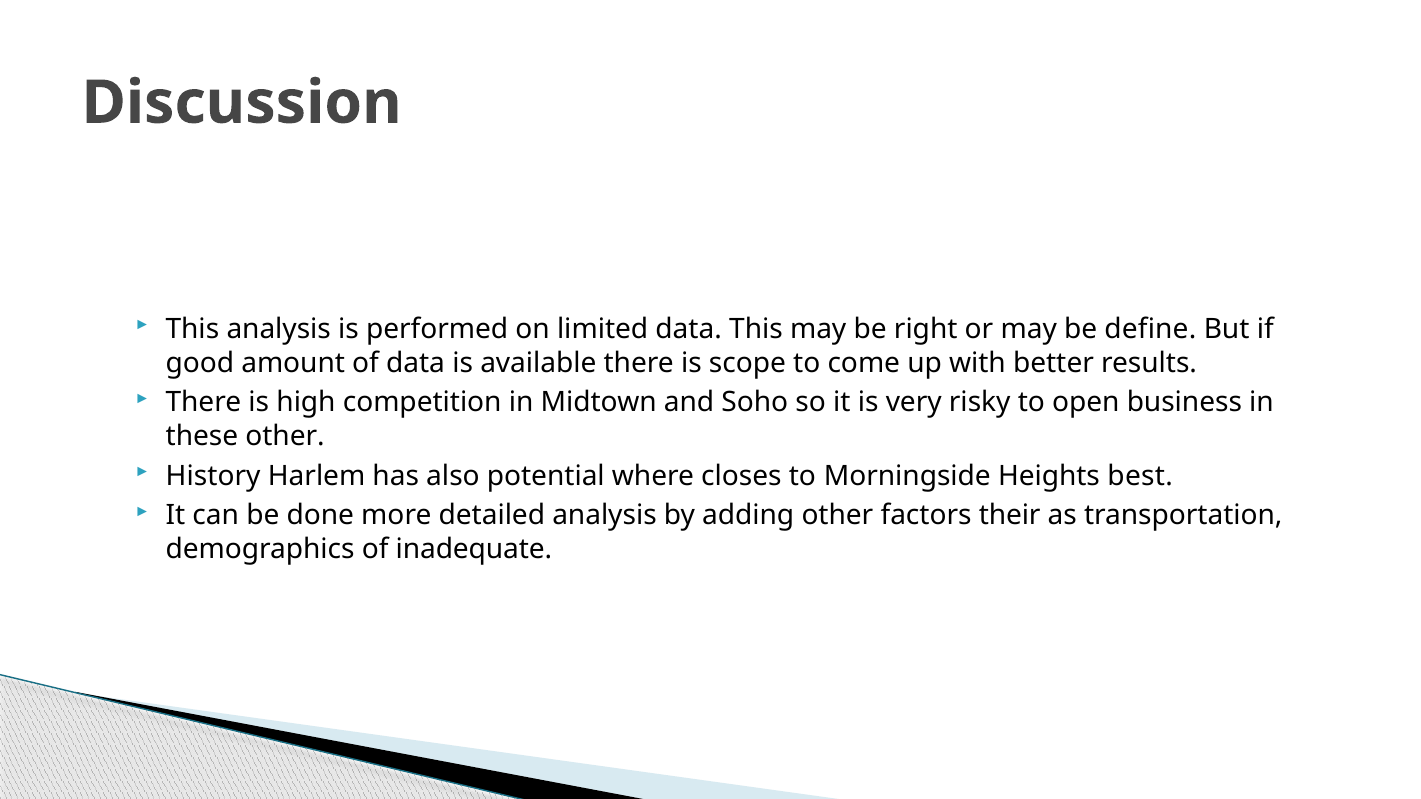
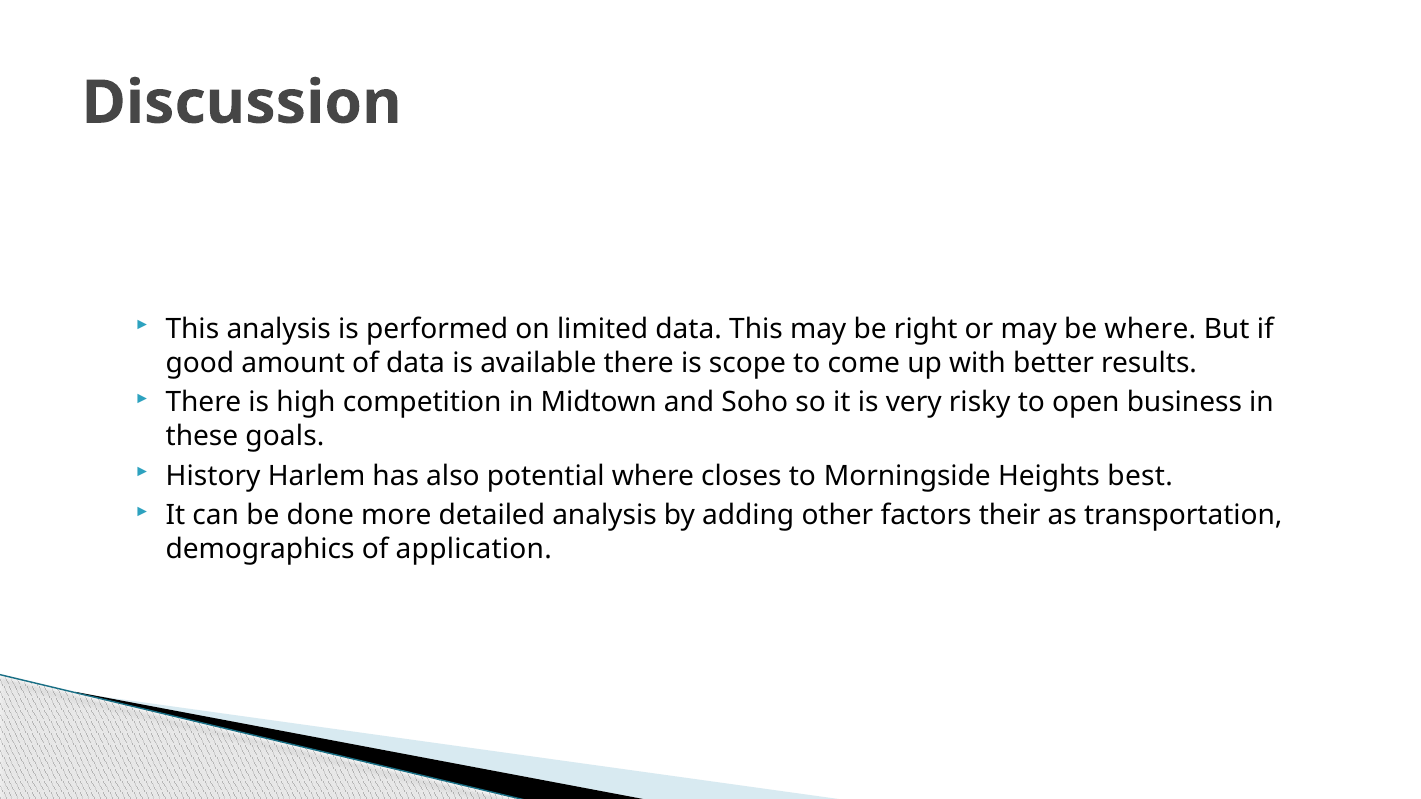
be define: define -> where
these other: other -> goals
inadequate: inadequate -> application
